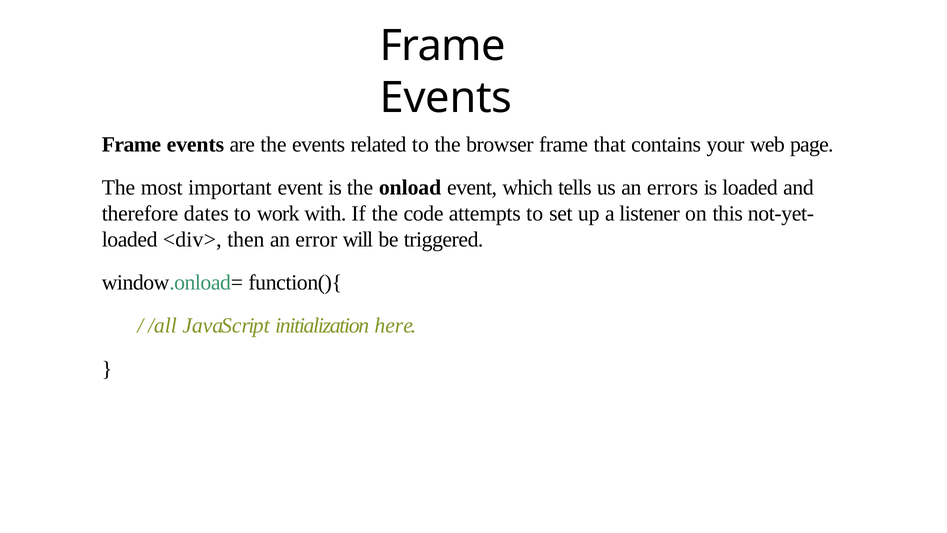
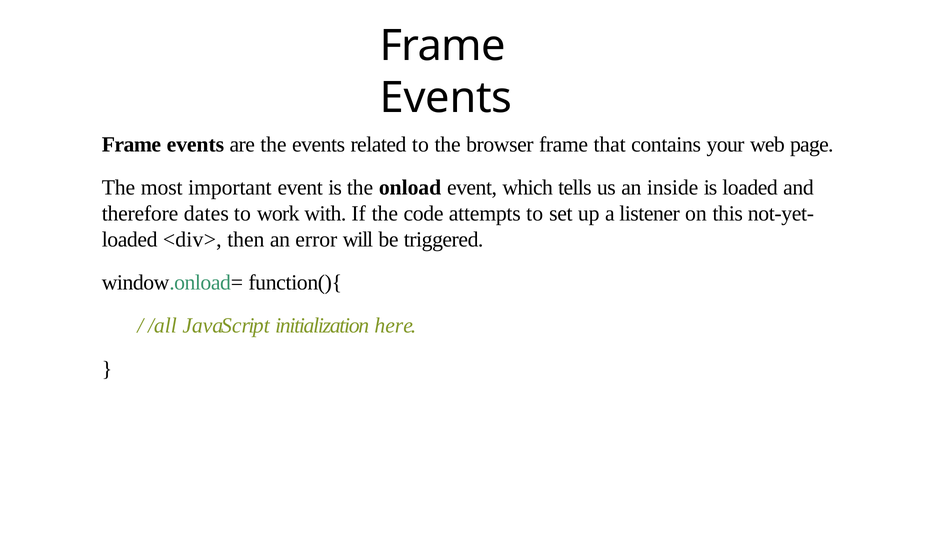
errors: errors -> inside
